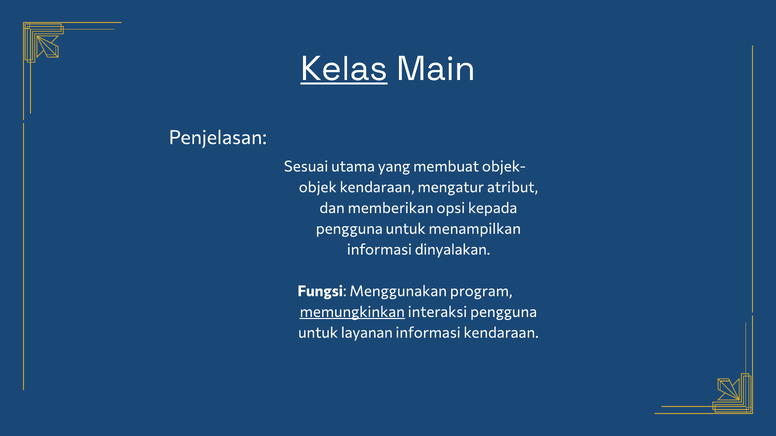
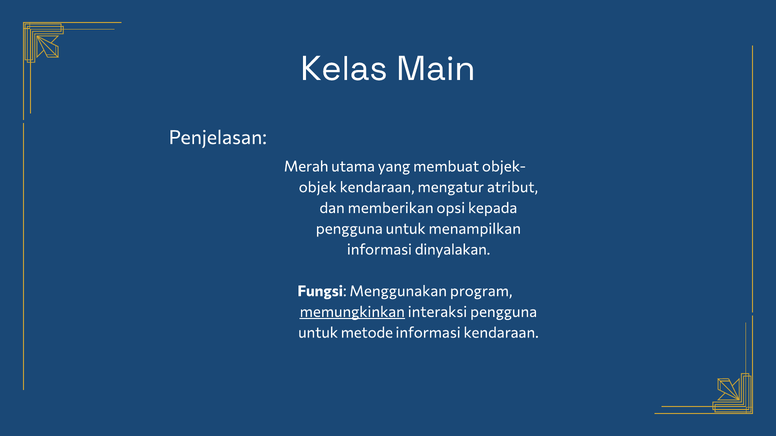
Kelas underline: present -> none
Sesuai: Sesuai -> Merah
layanan: layanan -> metode
